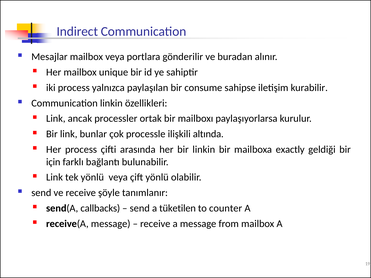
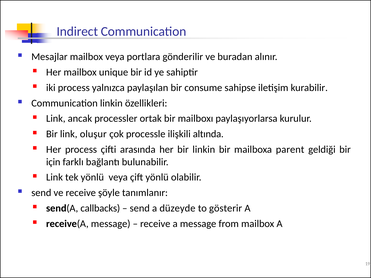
bunlar: bunlar -> oluşur
exactly: exactly -> parent
tüketilen: tüketilen -> düzeyde
counter: counter -> gösterir
